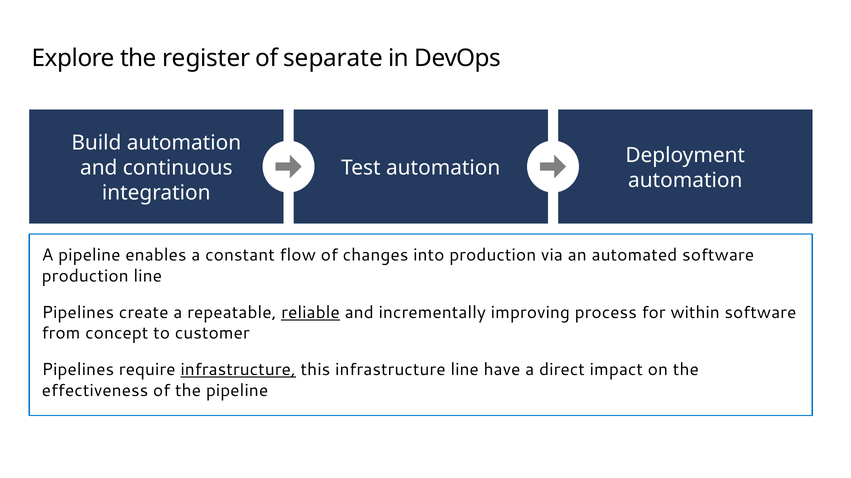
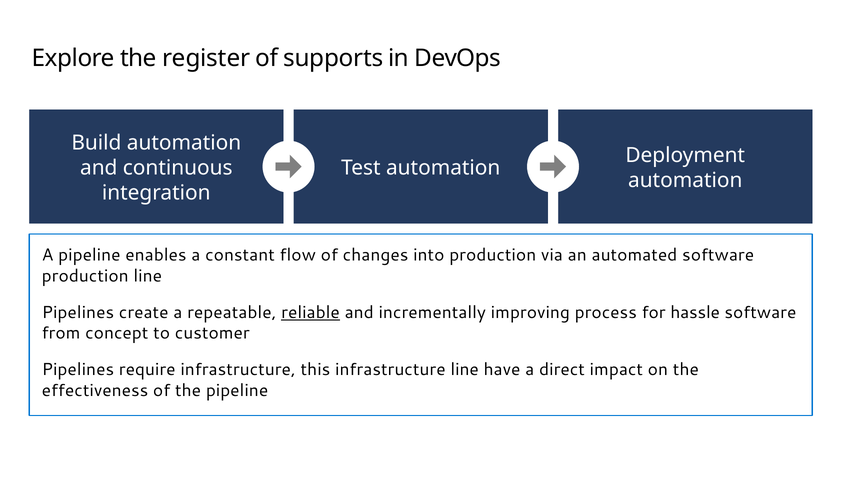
separate: separate -> supports
within: within -> hassle
infrastructure at (238, 370) underline: present -> none
